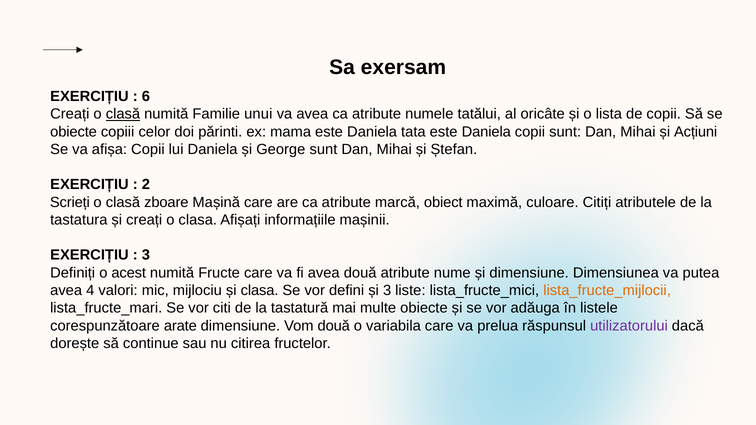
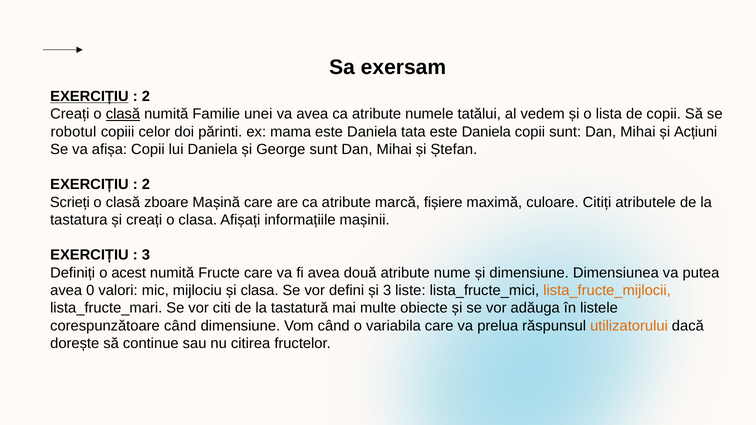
EXERCIȚIU at (89, 96) underline: none -> present
6 at (146, 96): 6 -> 2
unui: unui -> unei
oricâte: oricâte -> vedem
obiecte at (74, 132): obiecte -> robotul
obiect: obiect -> fișiere
4: 4 -> 0
corespunzătoare arate: arate -> când
Vom două: două -> când
utilizatorului colour: purple -> orange
